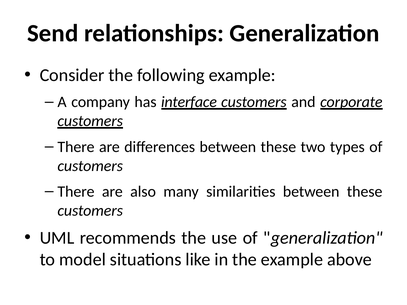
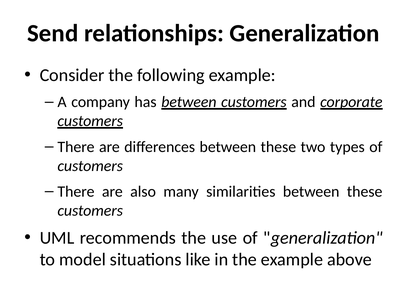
has interface: interface -> between
